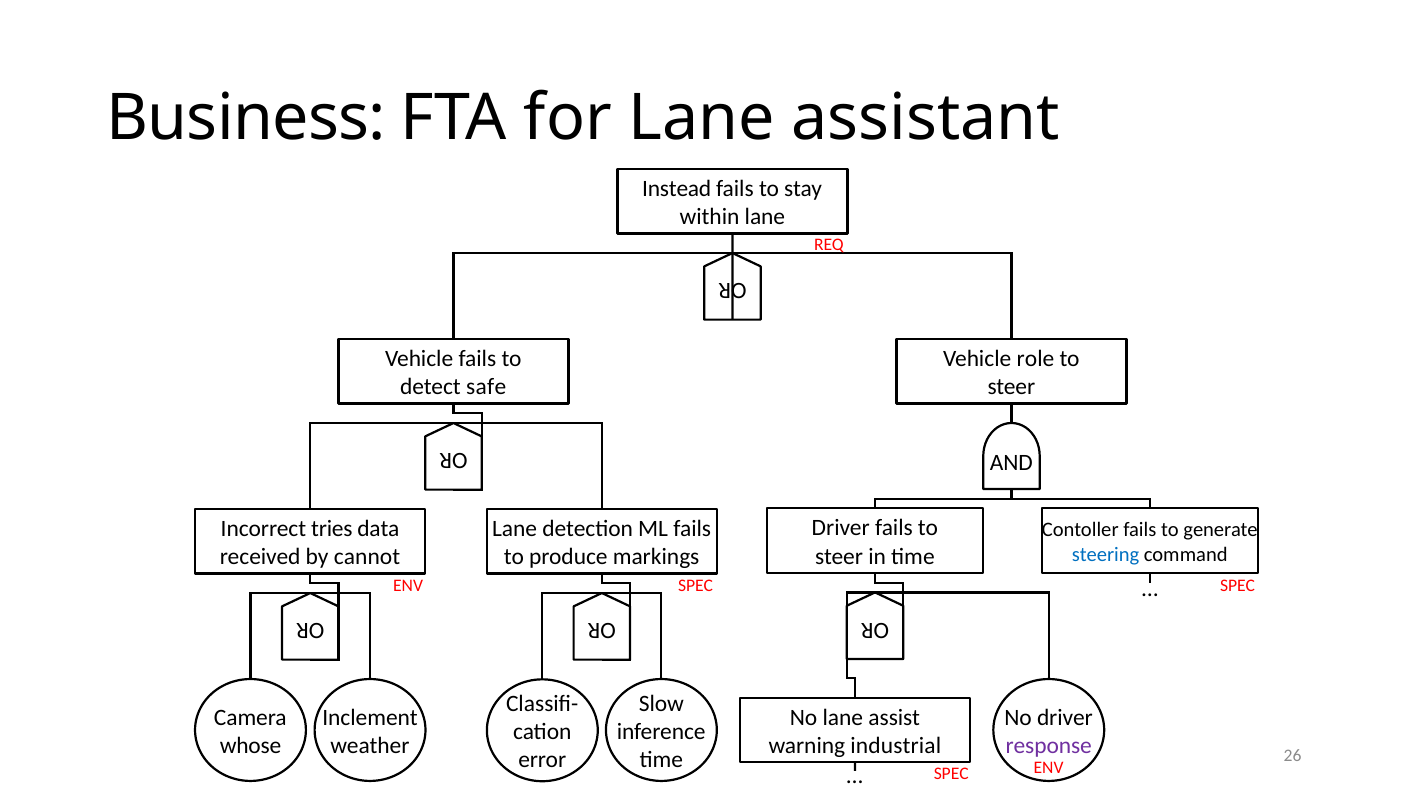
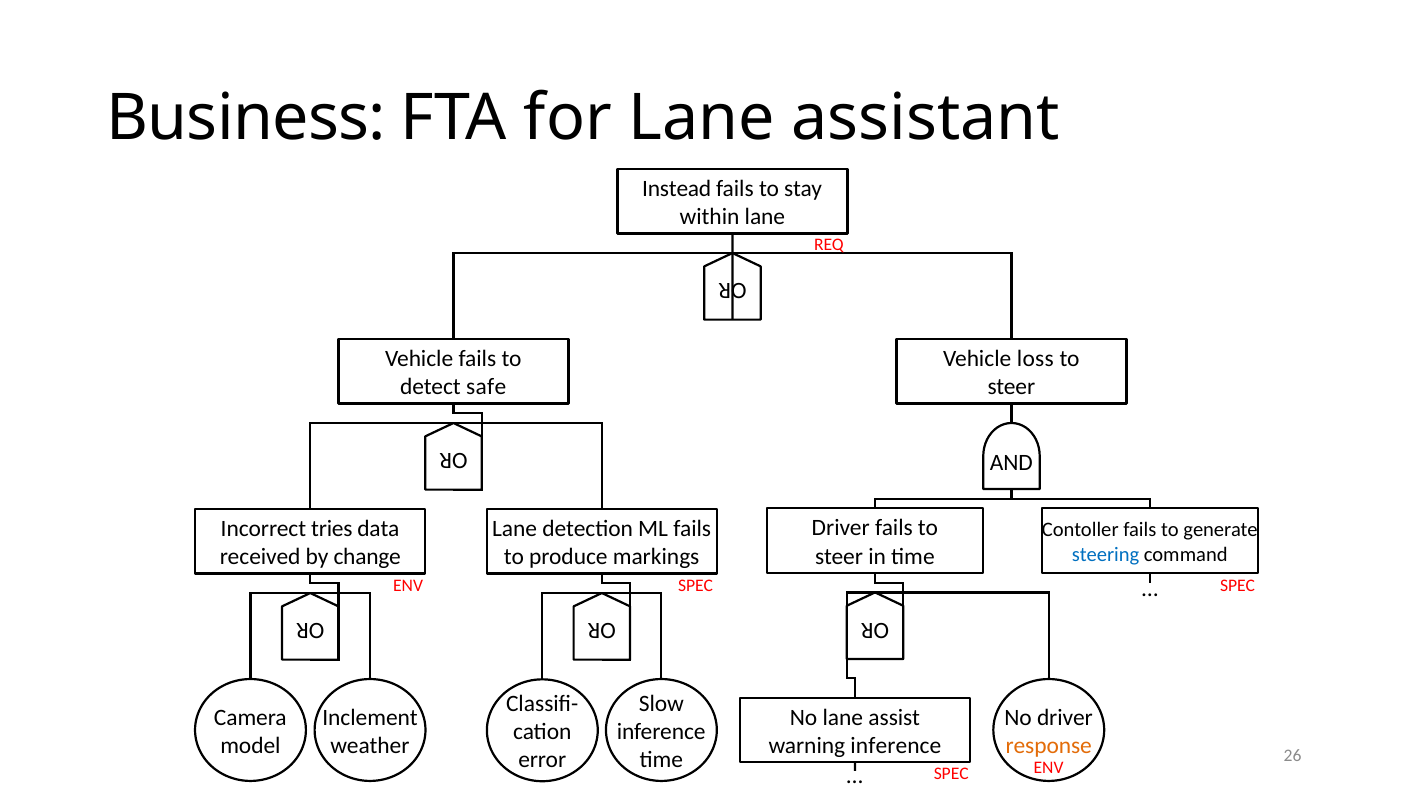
role: role -> loss
cannot: cannot -> change
whose: whose -> model
warning industrial: industrial -> inference
response colour: purple -> orange
